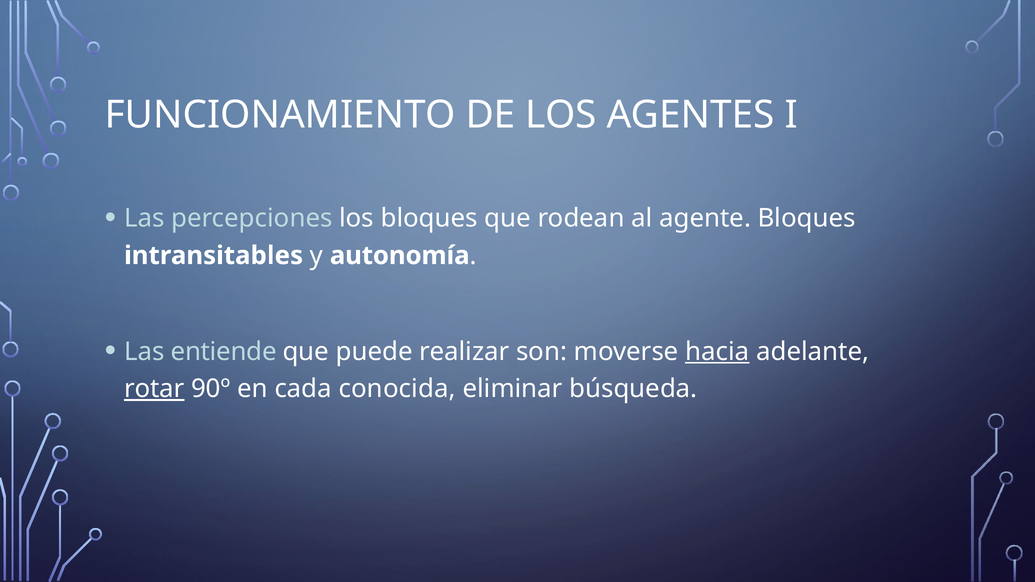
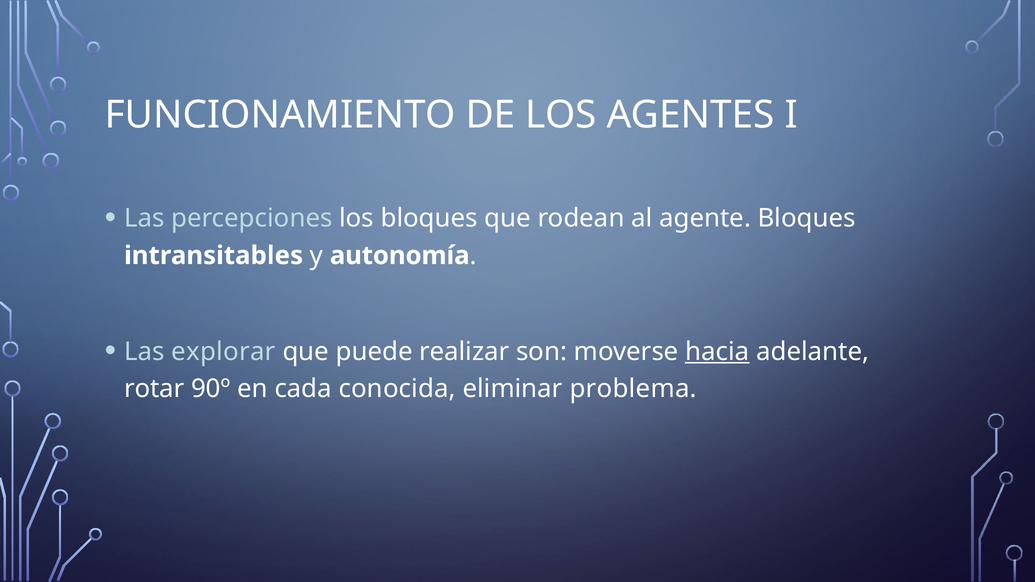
entiende: entiende -> explorar
rotar underline: present -> none
búsqueda: búsqueda -> problema
